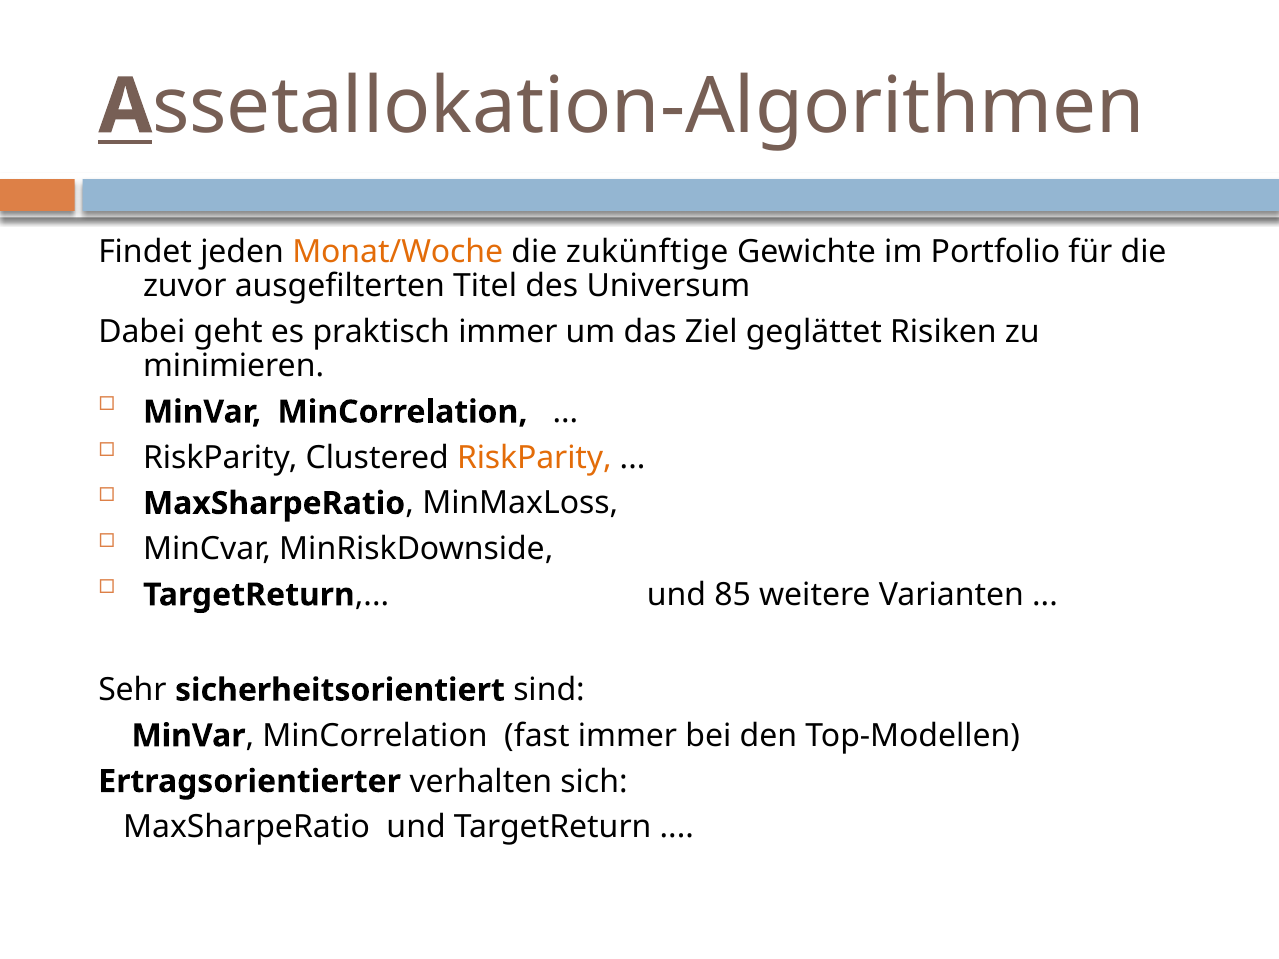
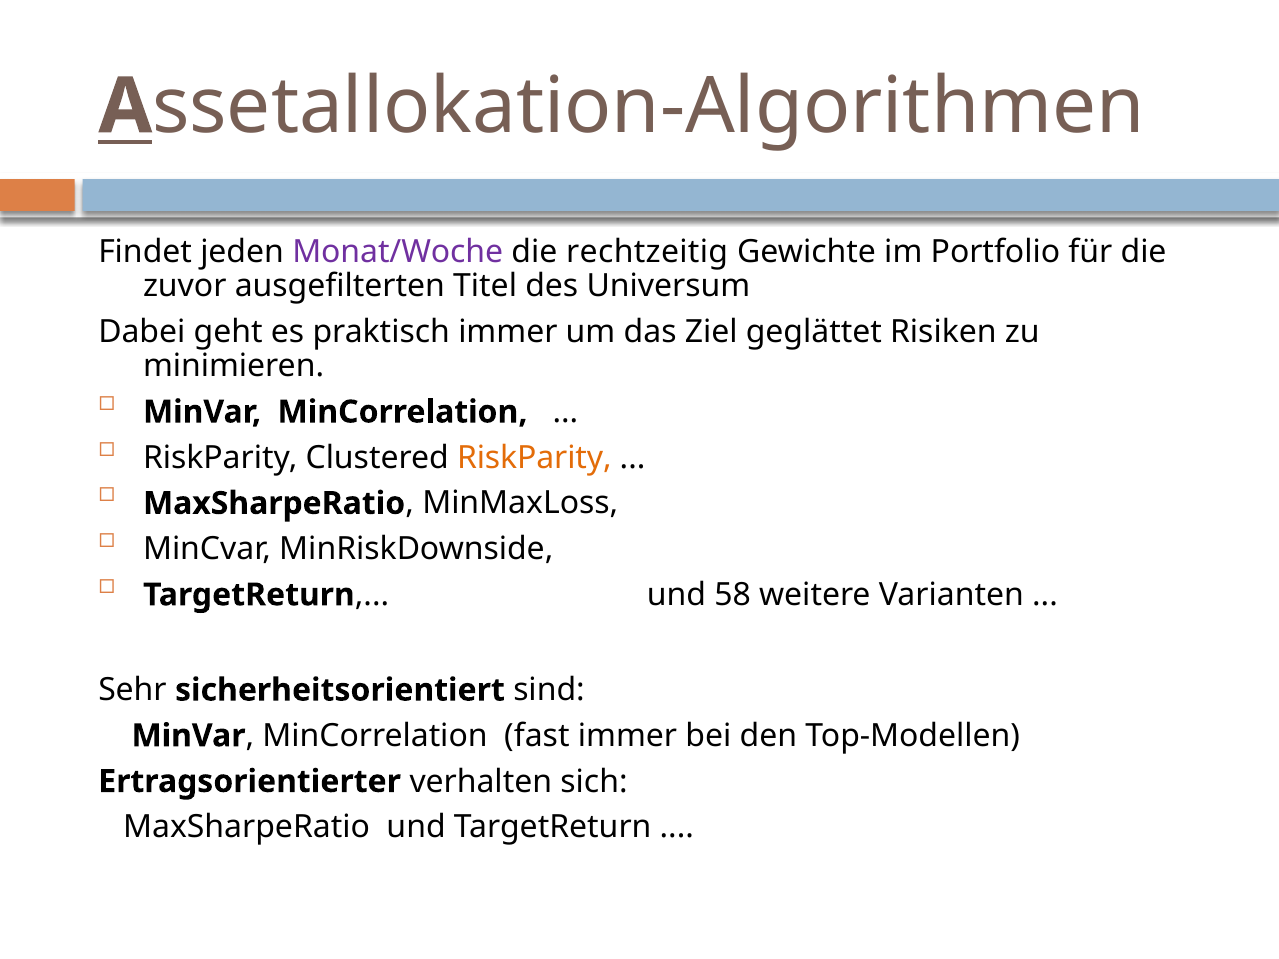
Monat/Woche colour: orange -> purple
zukünftige: zukünftige -> rechtzeitig
85: 85 -> 58
